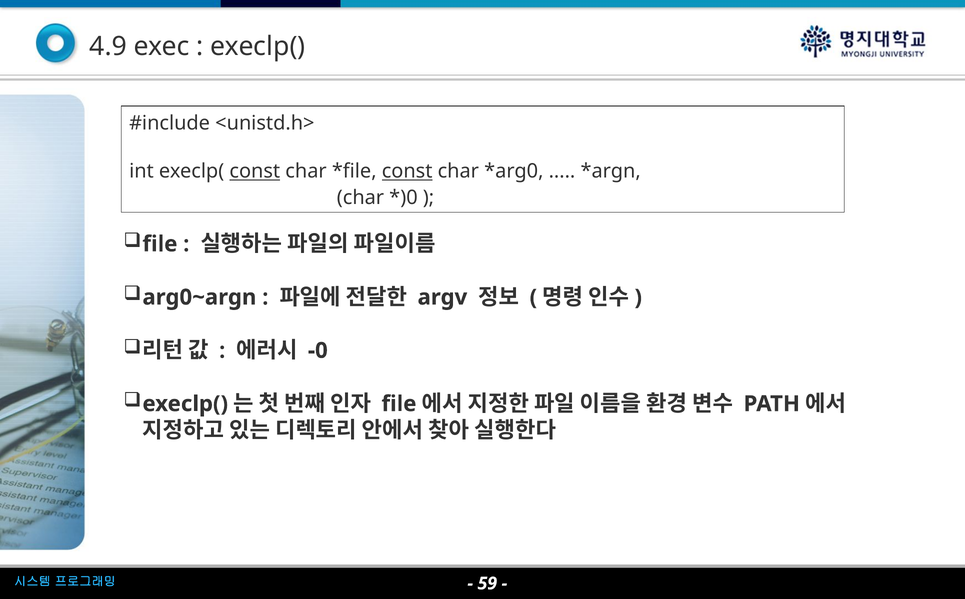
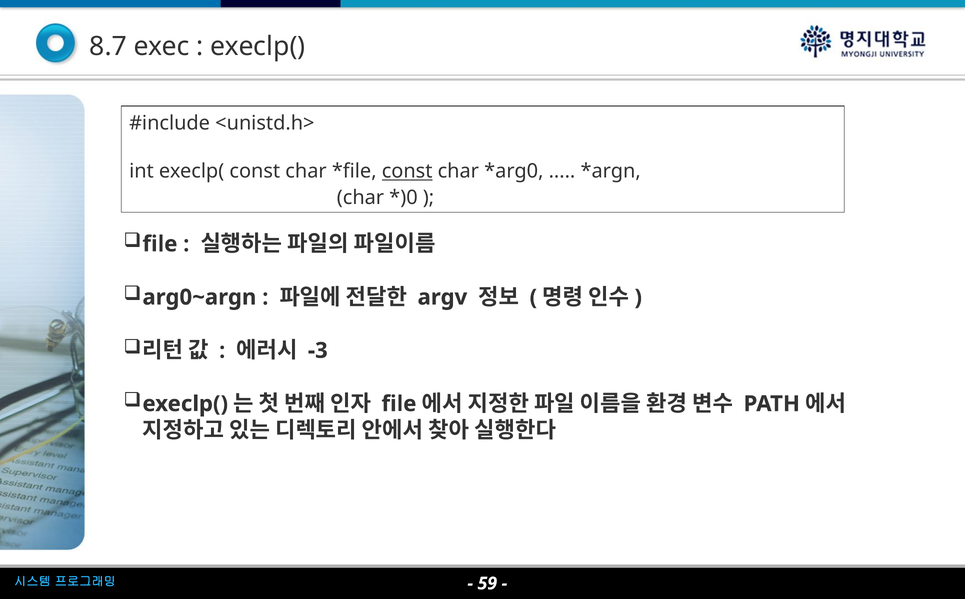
4.9: 4.9 -> 8.7
const at (255, 171) underline: present -> none
-0: -0 -> -3
